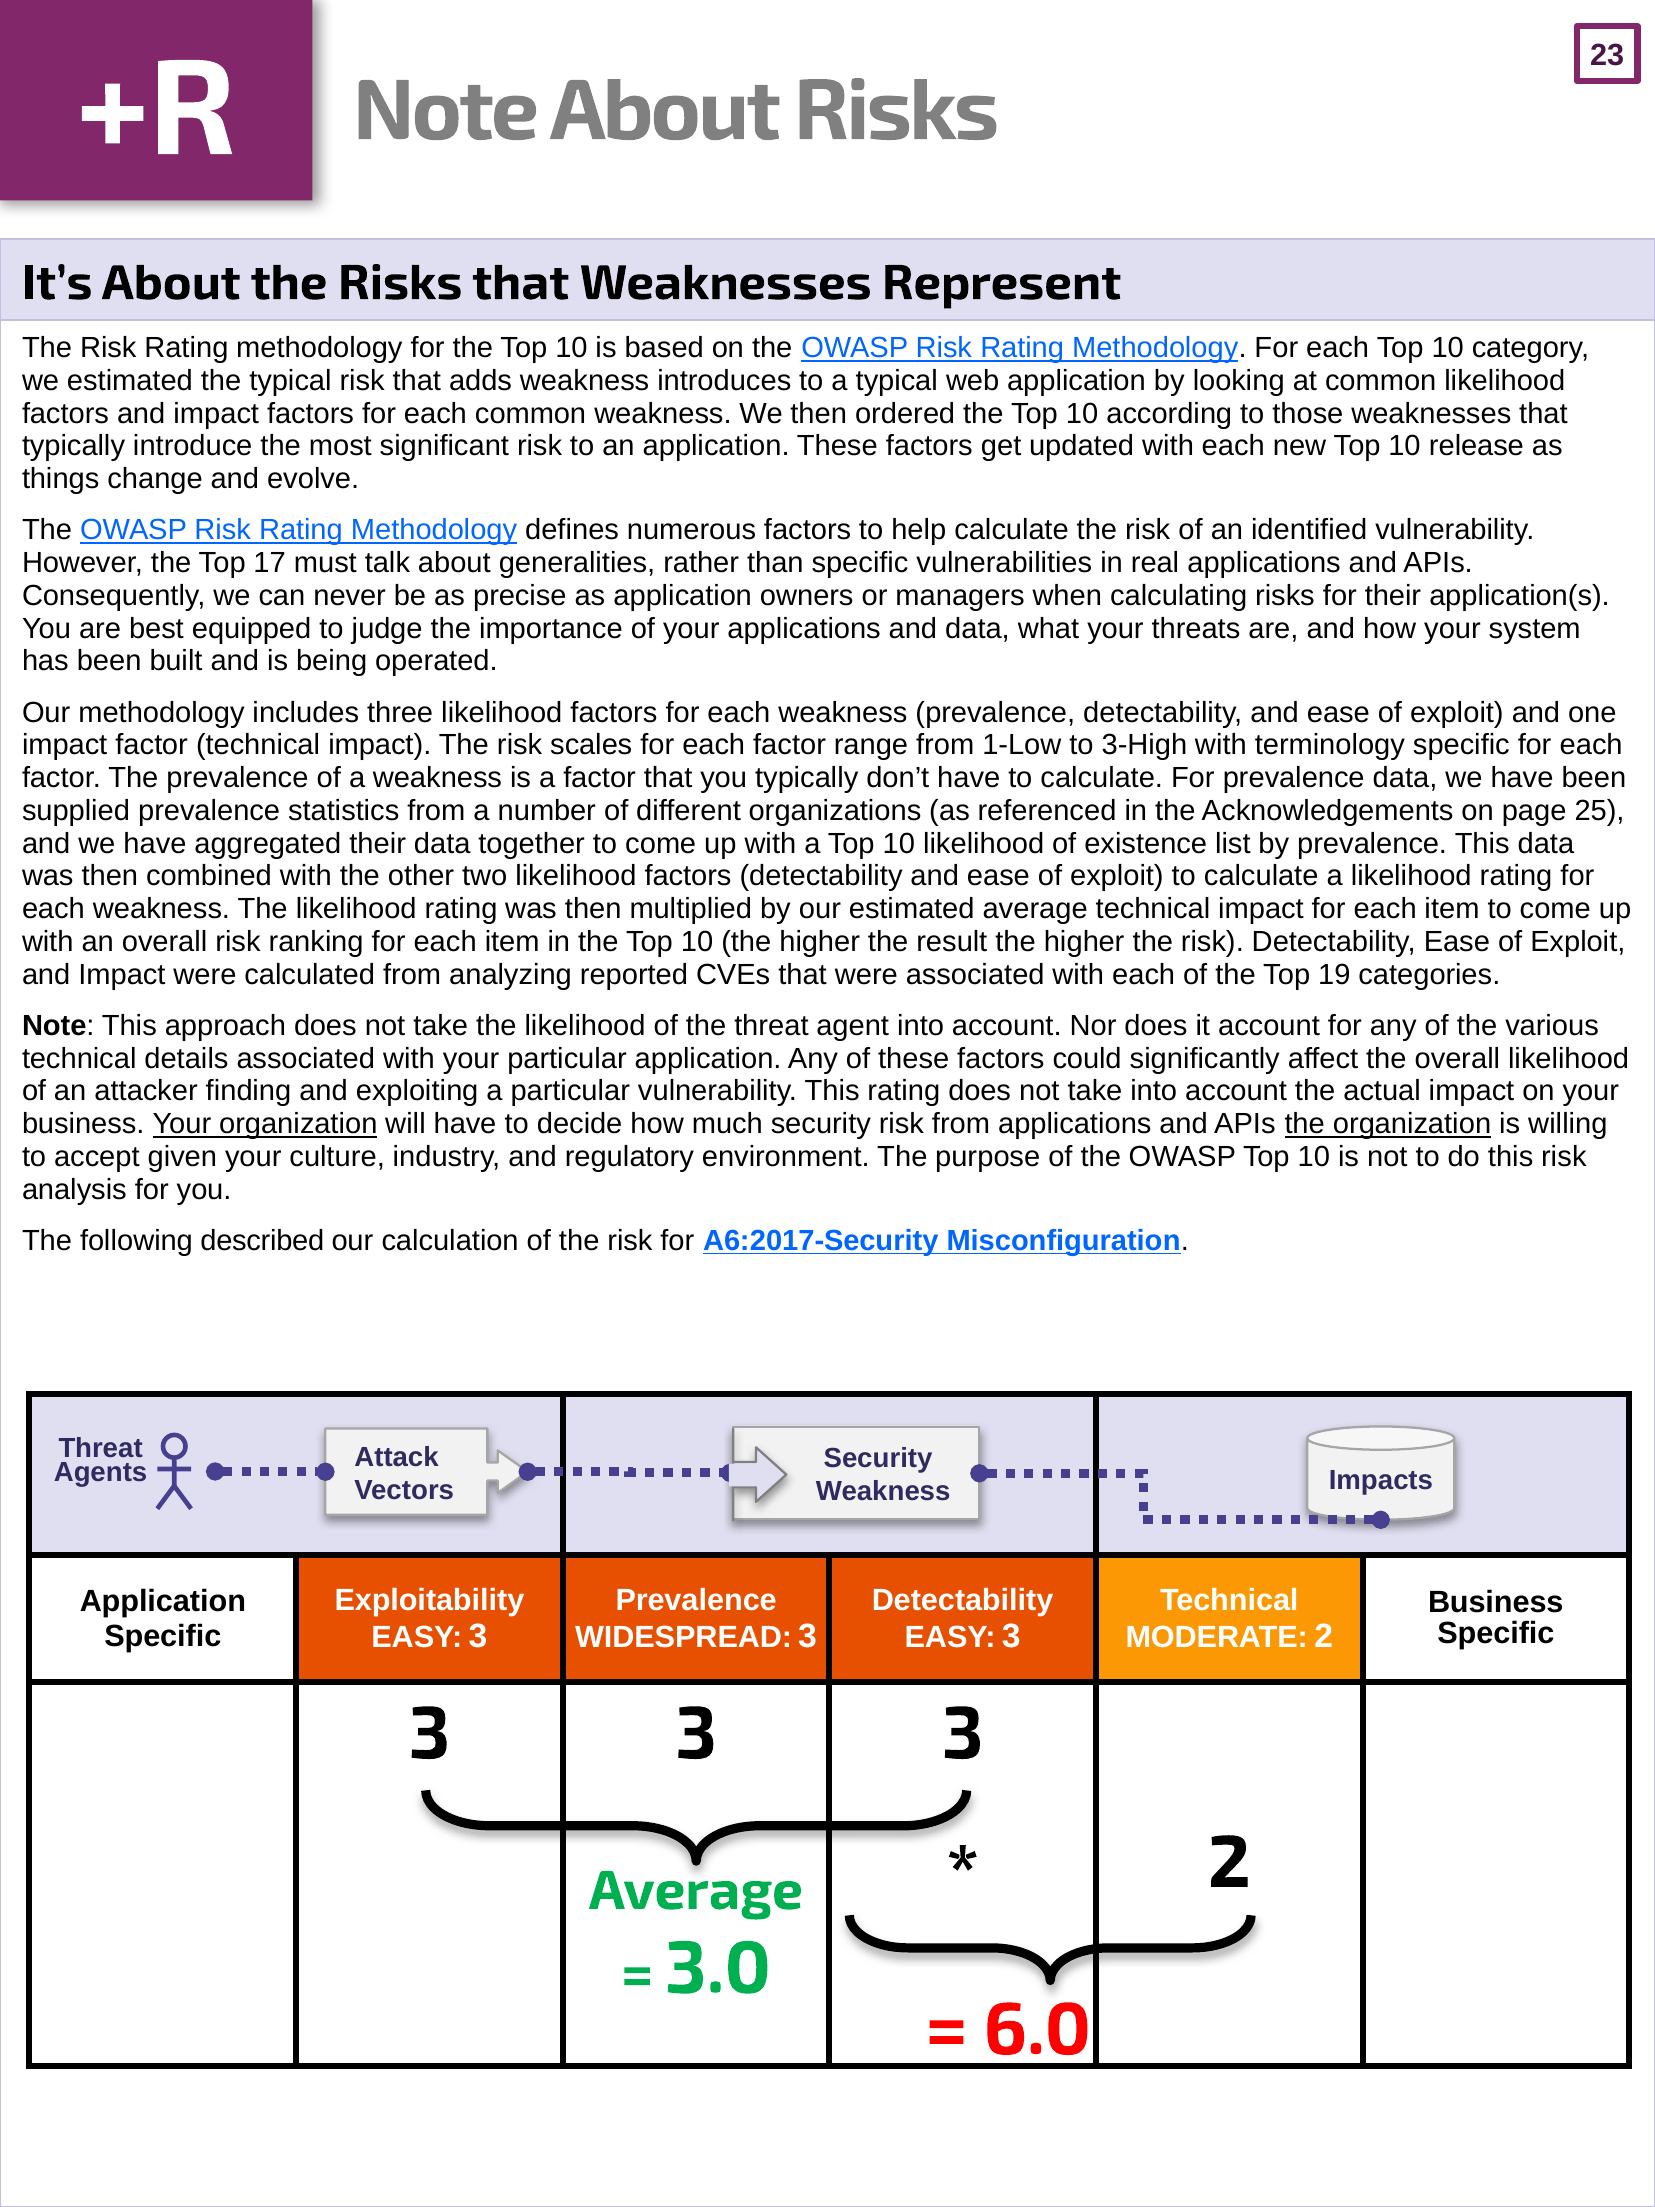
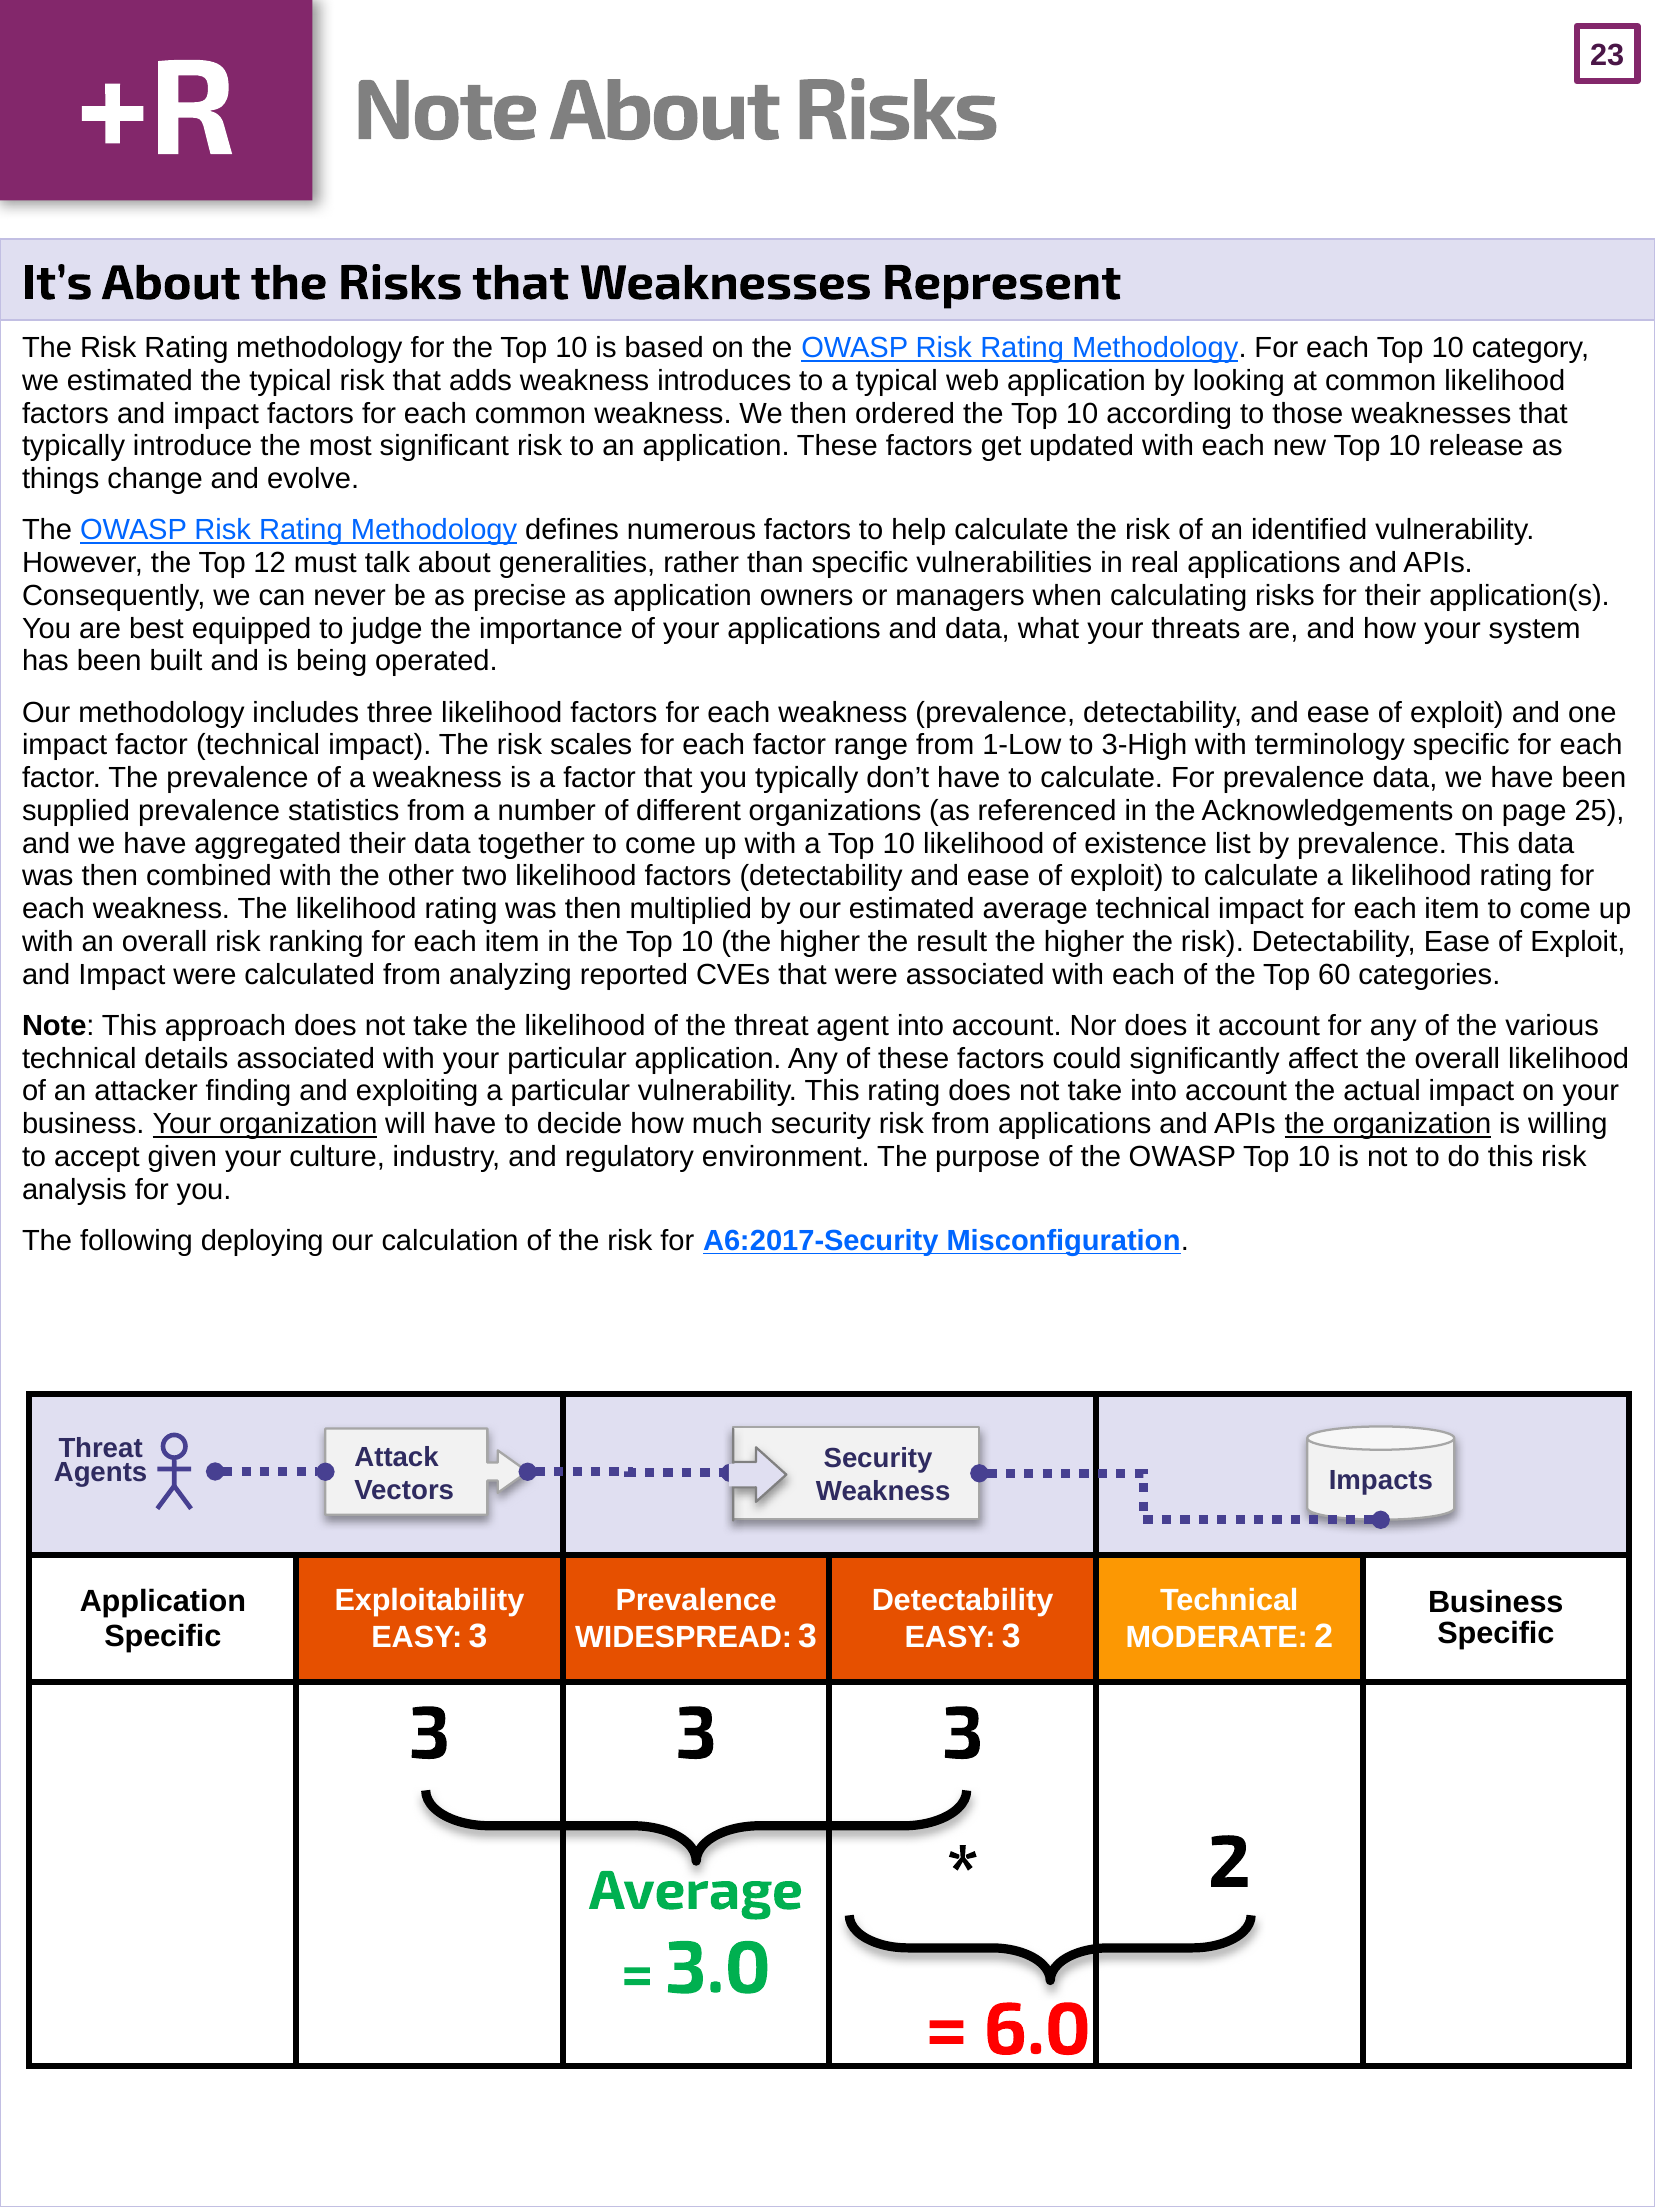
17: 17 -> 12
19: 19 -> 60
described: described -> deploying
